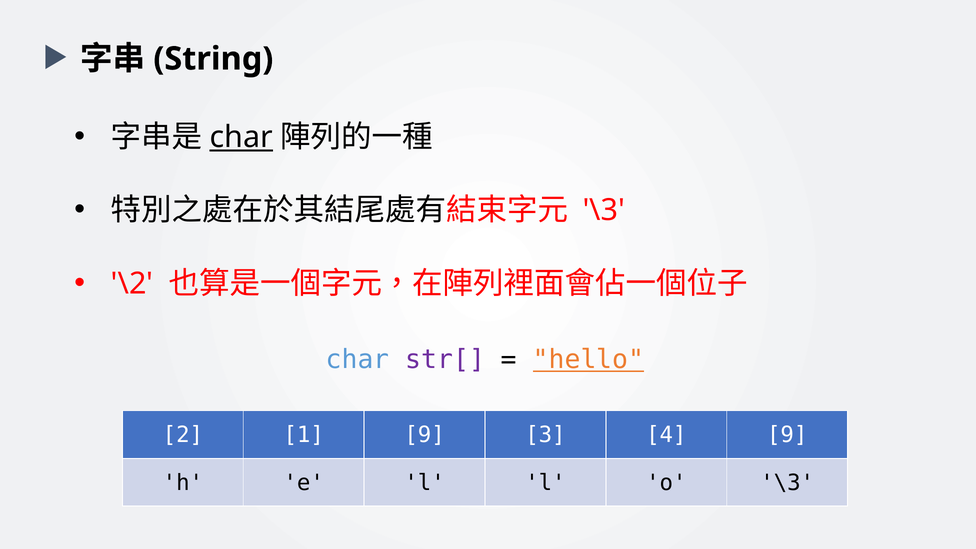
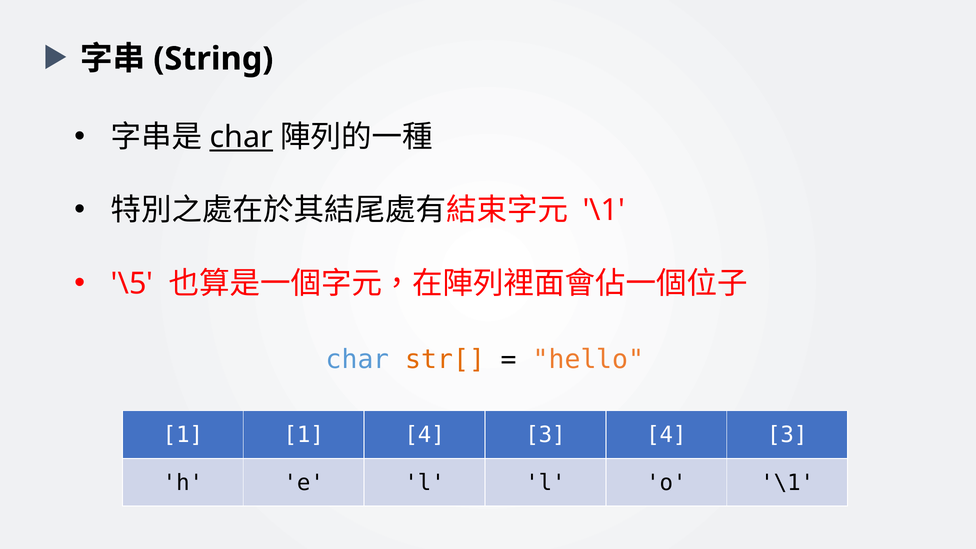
\3 at (604, 210): \3 -> \1
\2: \2 -> \5
str[ colour: purple -> orange
hello underline: present -> none
2 at (183, 435): 2 -> 1
1 9: 9 -> 4
3 4 9: 9 -> 3
o \3: \3 -> \1
